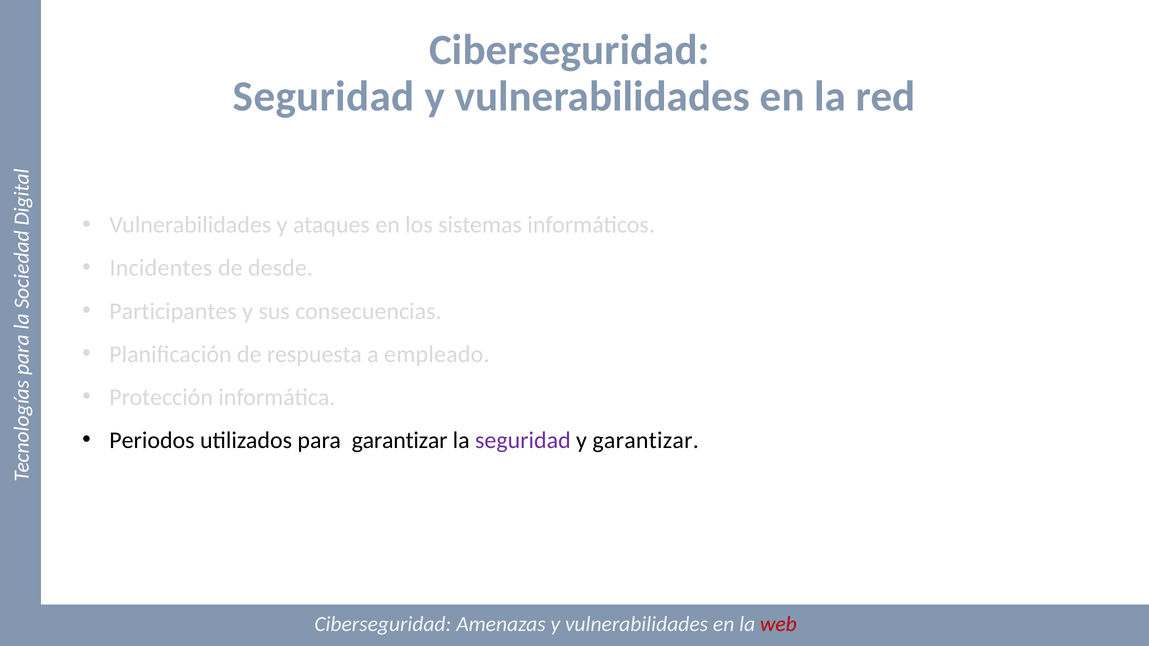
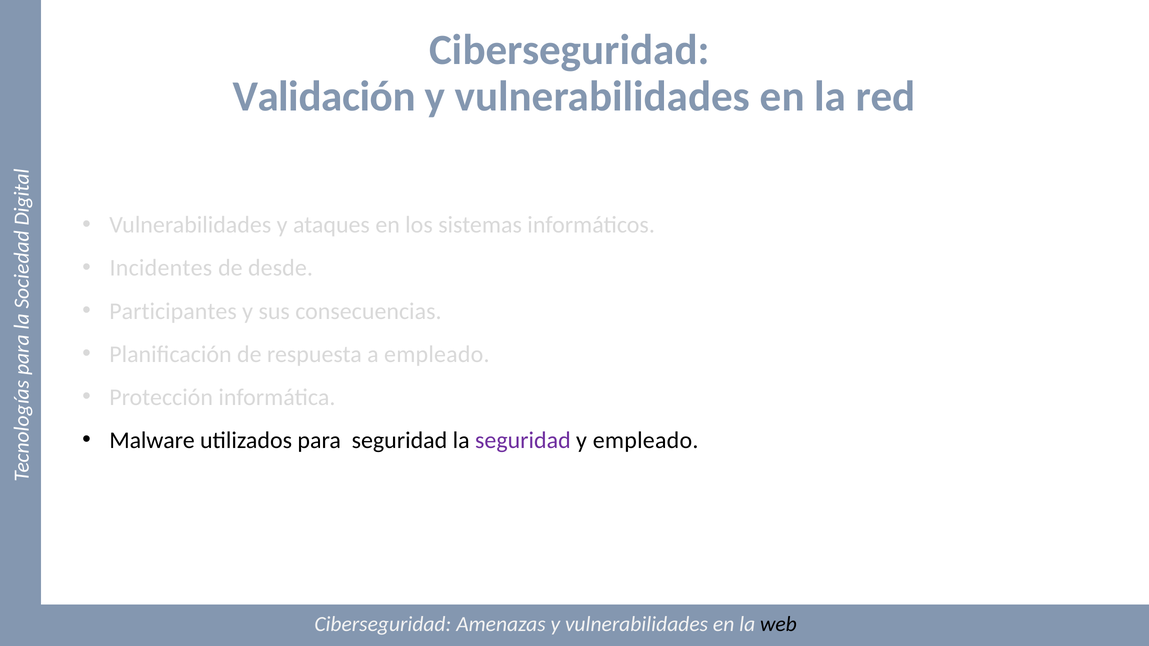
Seguridad at (324, 97): Seguridad -> Validación
Periodos: Periodos -> Malware
para garantizar: garantizar -> seguridad
y garantizar: garantizar -> empleado
web colour: red -> black
